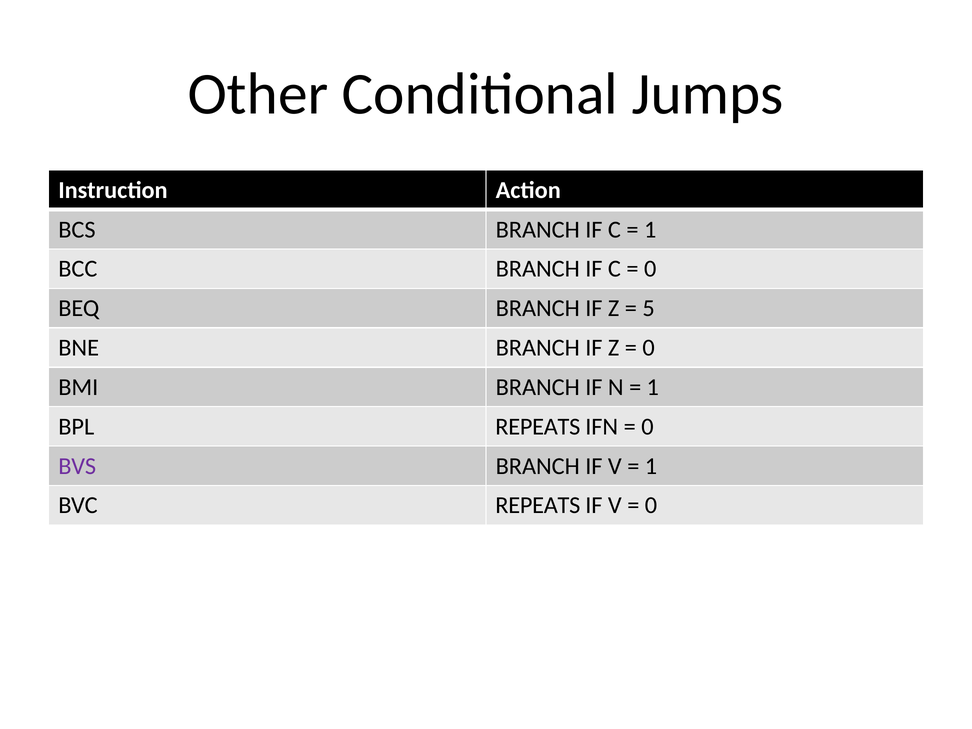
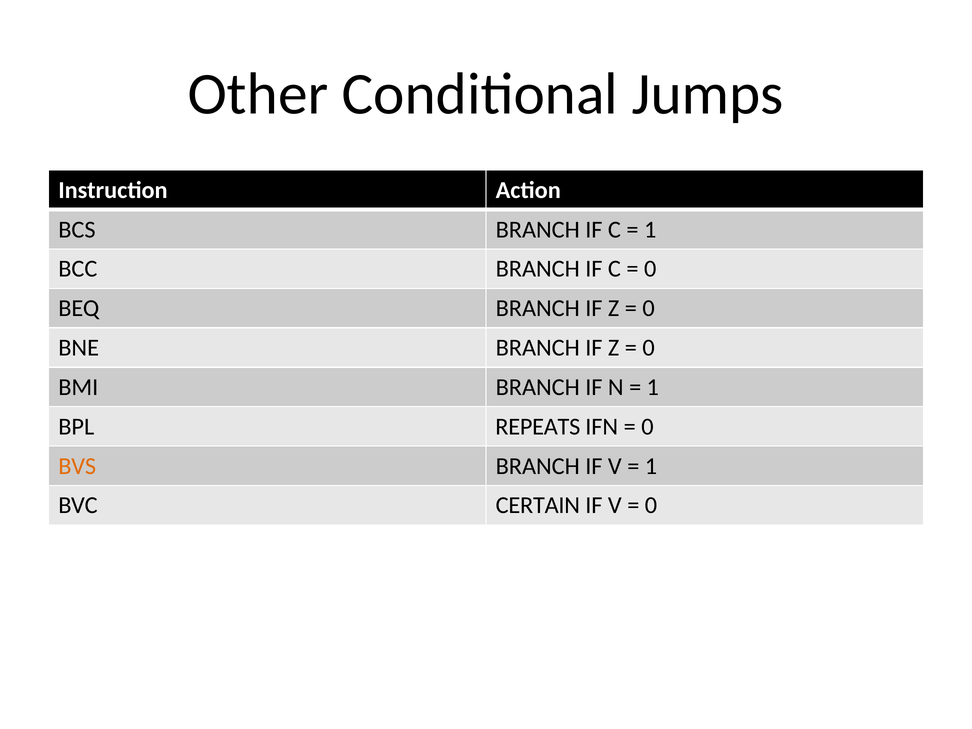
5 at (649, 308): 5 -> 0
BVS colour: purple -> orange
BVC REPEATS: REPEATS -> CERTAIN
